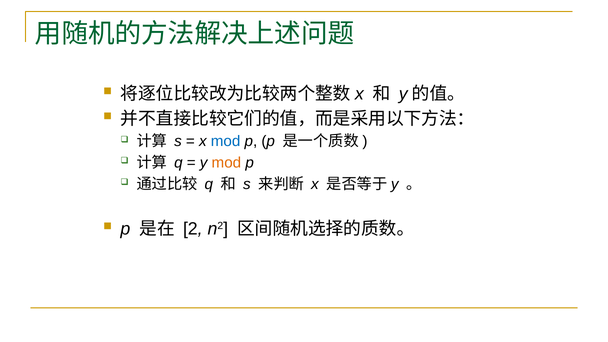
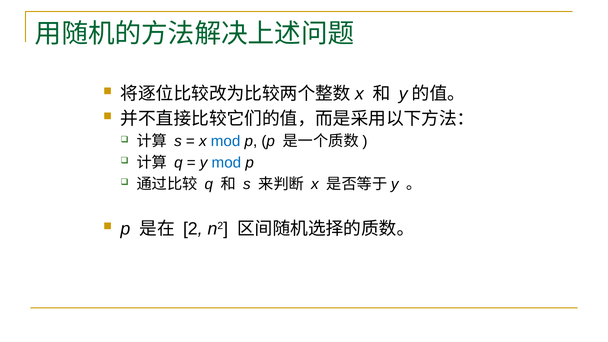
mod at (226, 163) colour: orange -> blue
